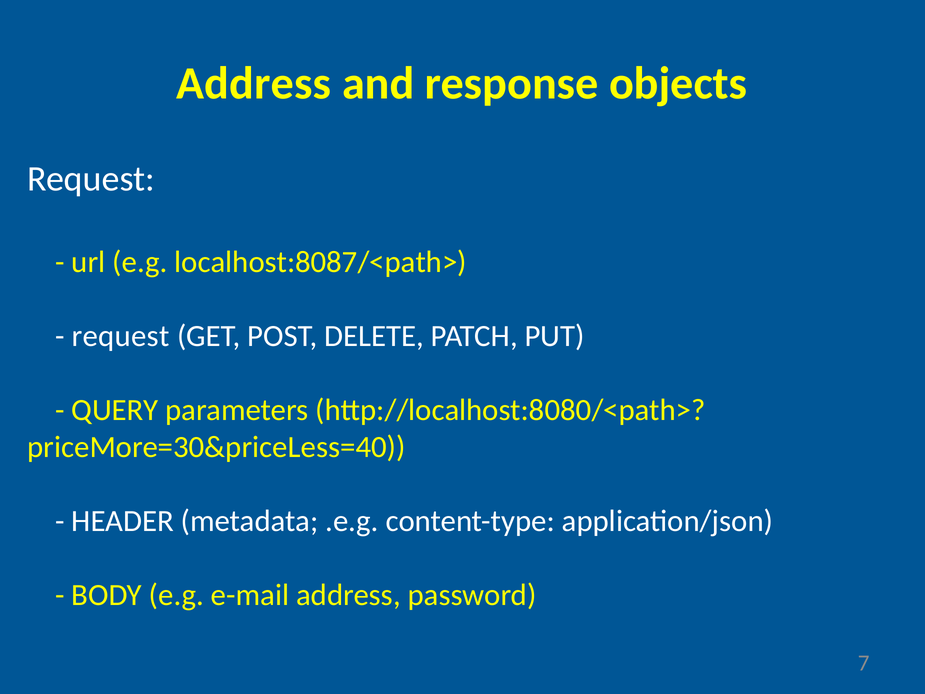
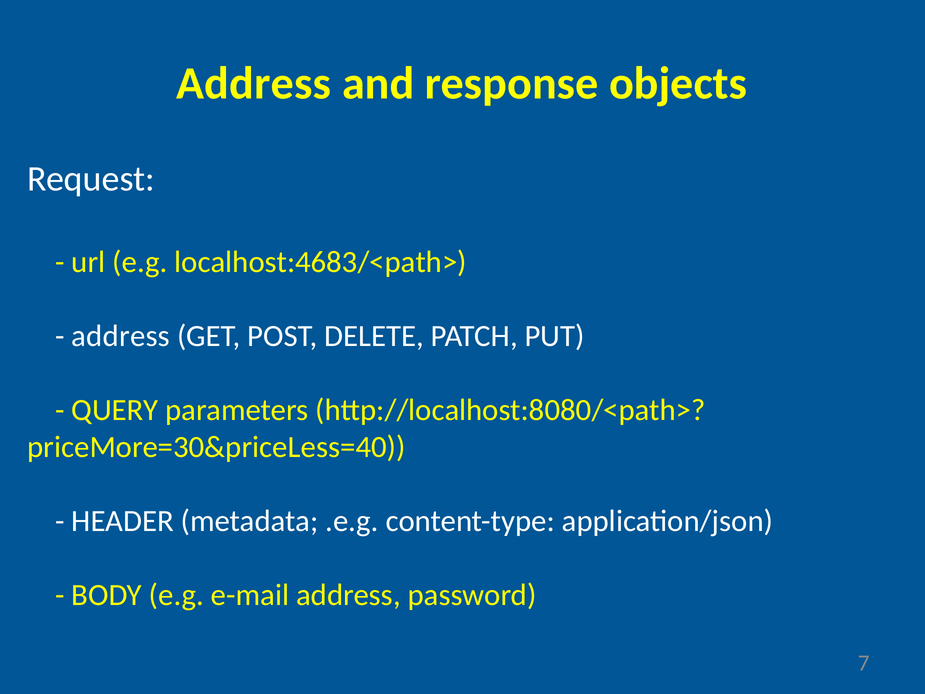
localhost:8087/<path>: localhost:8087/<path> -> localhost:4683/<path>
request at (121, 336): request -> address
